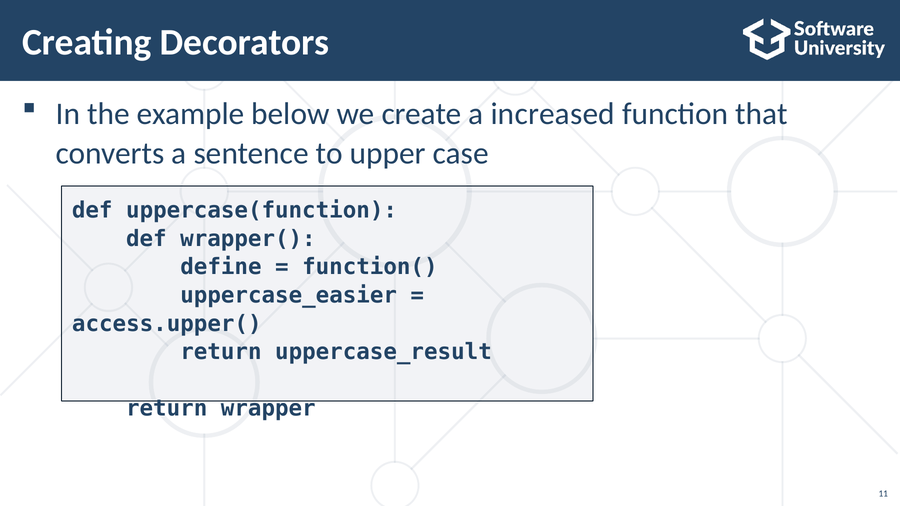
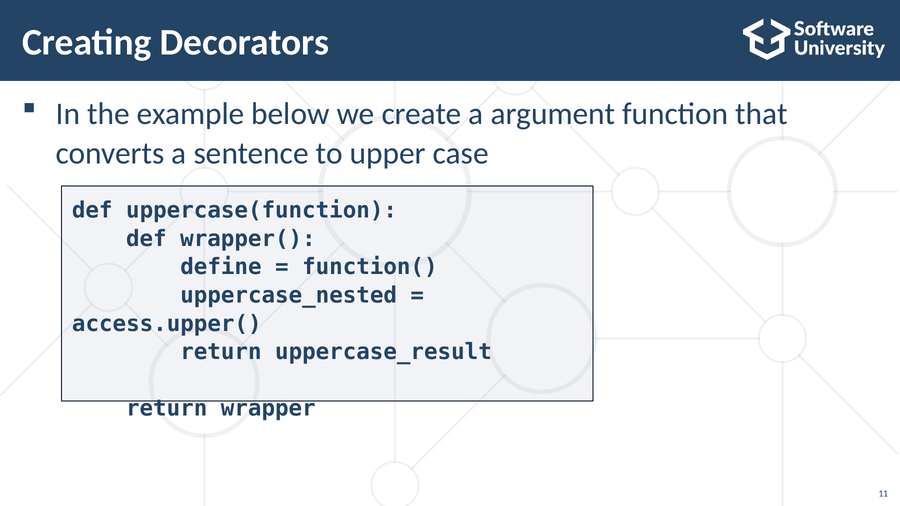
increased: increased -> argument
uppercase_easier: uppercase_easier -> uppercase_nested
